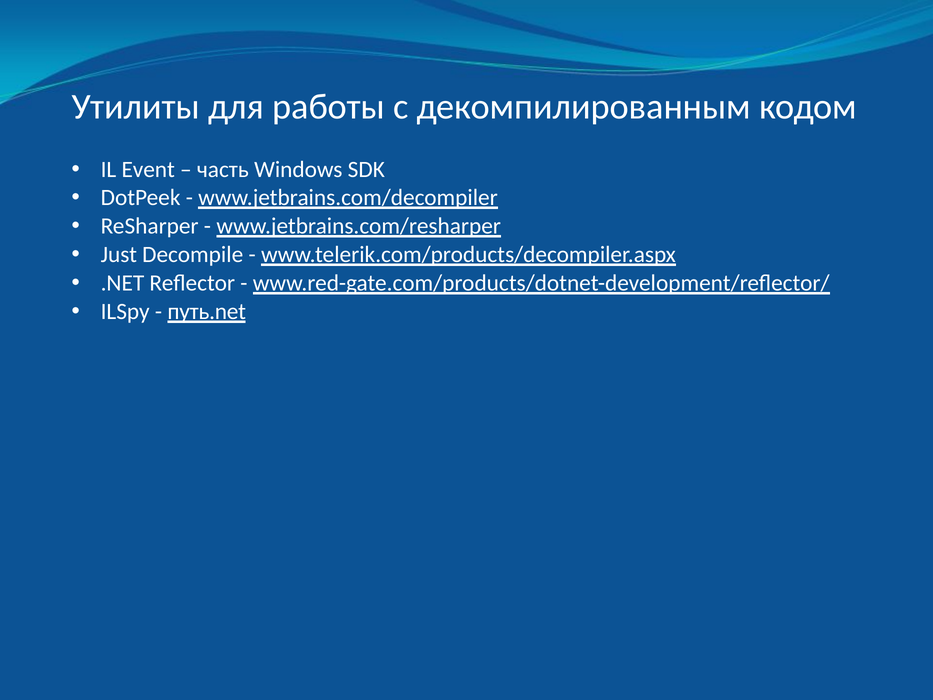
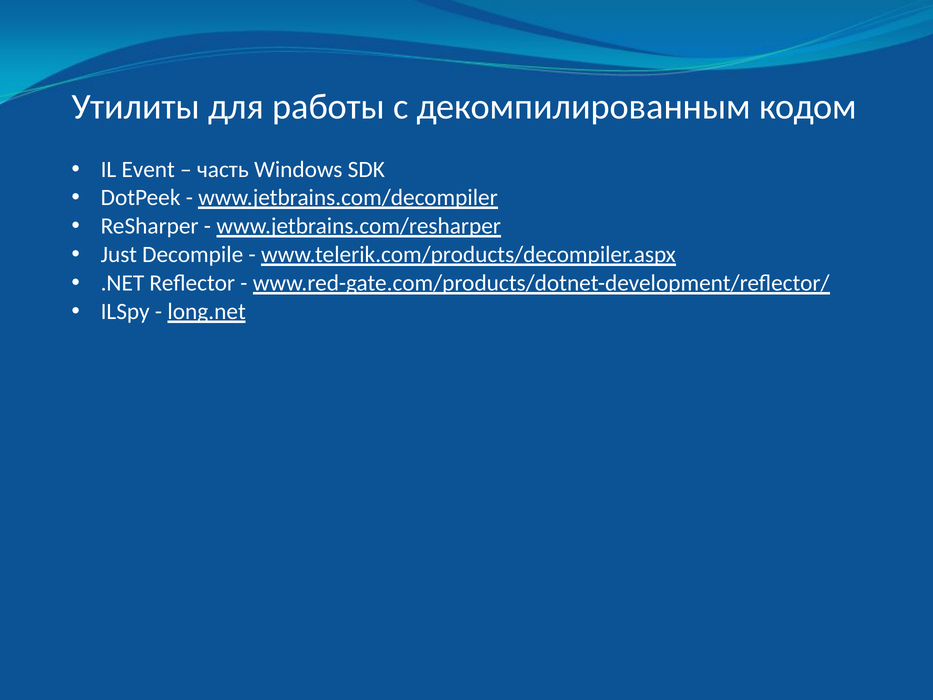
путь.net: путь.net -> long.net
